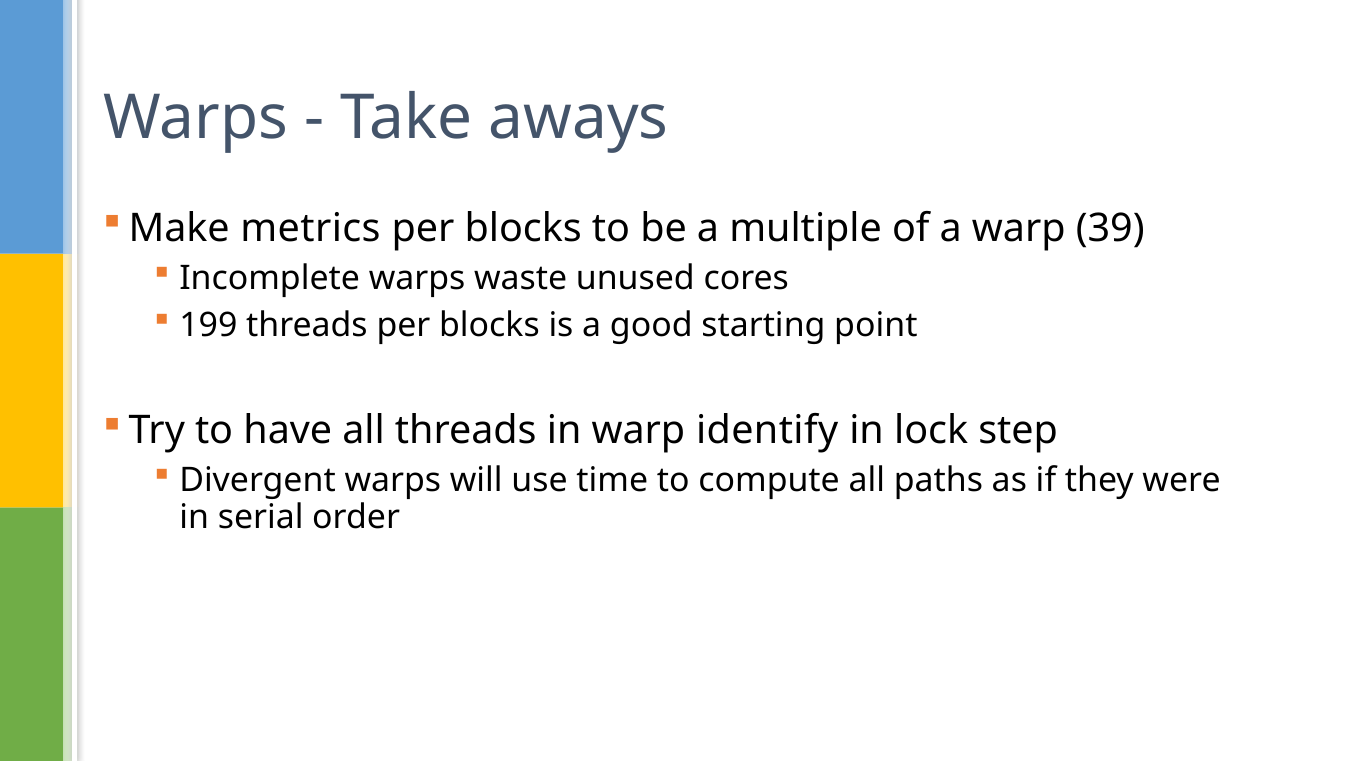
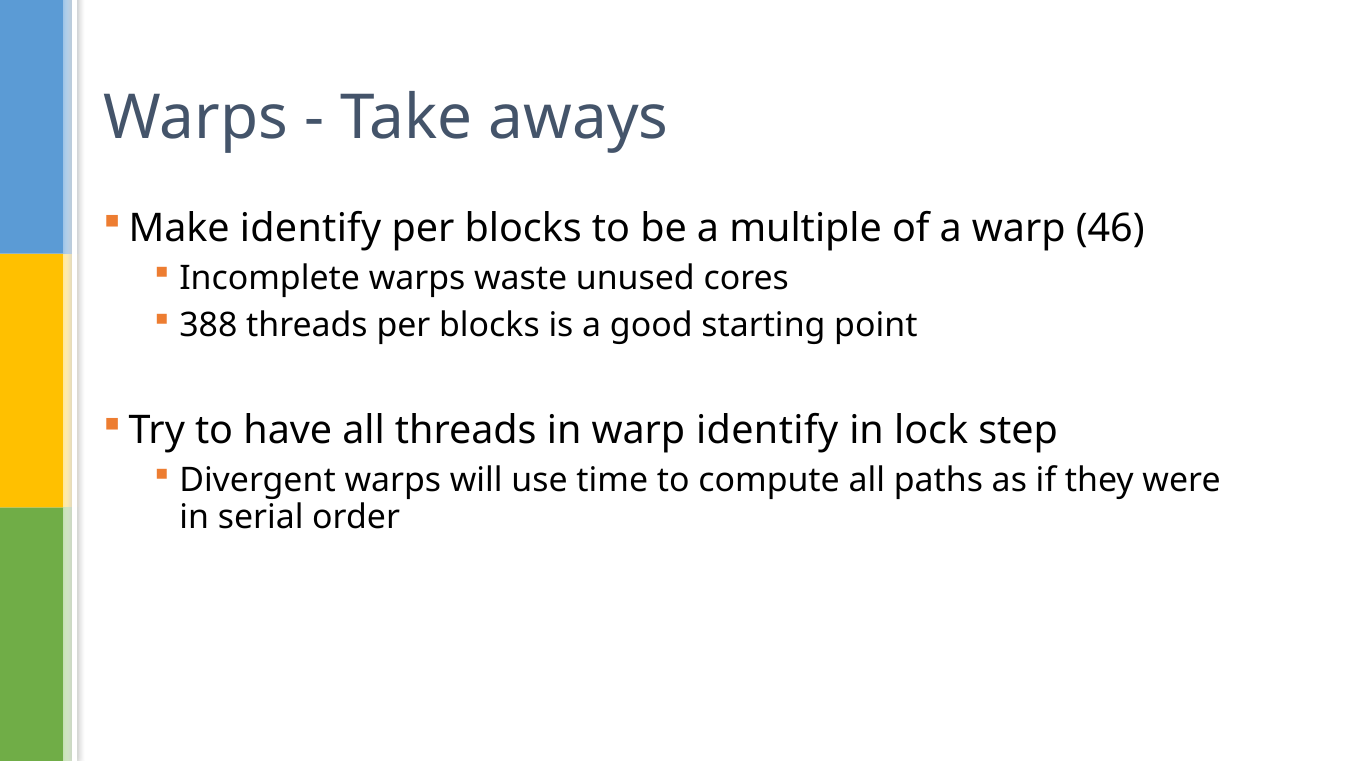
Make metrics: metrics -> identify
39: 39 -> 46
199: 199 -> 388
